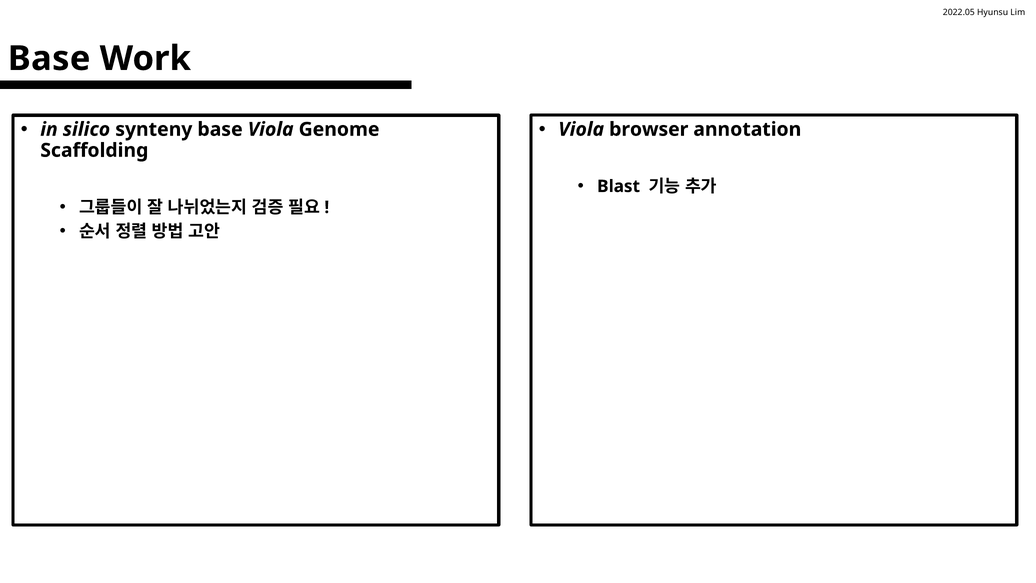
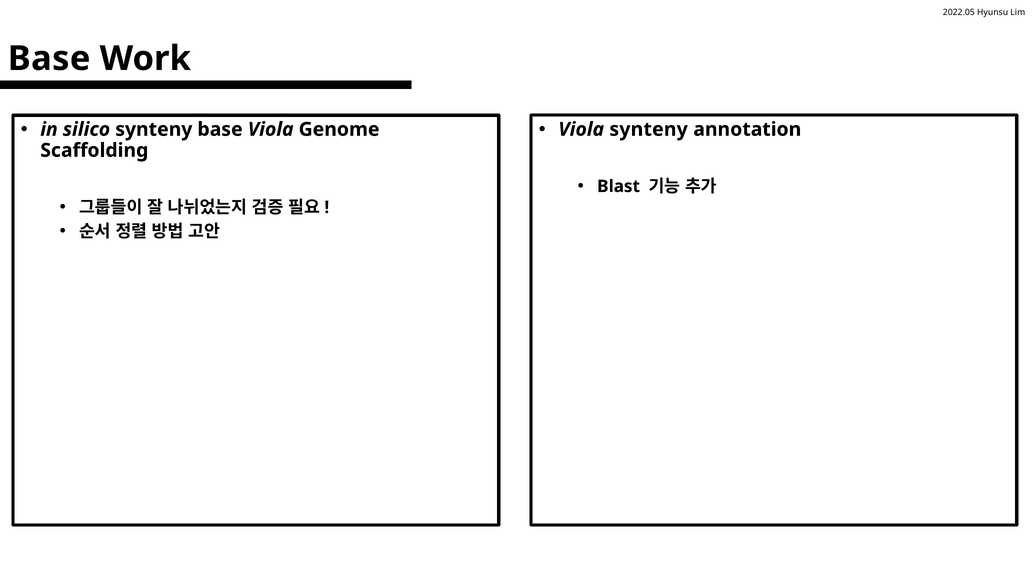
Viola browser: browser -> synteny
